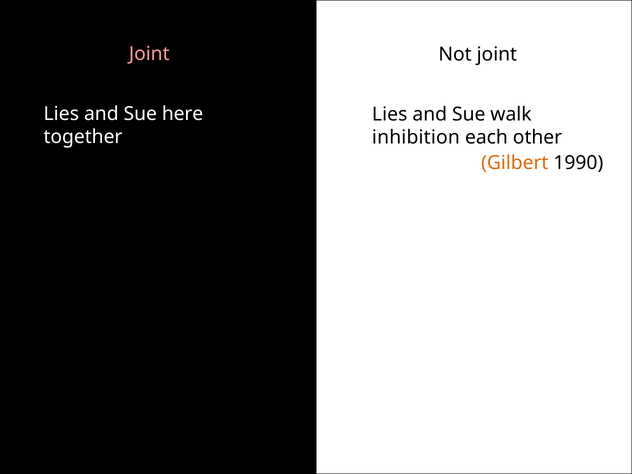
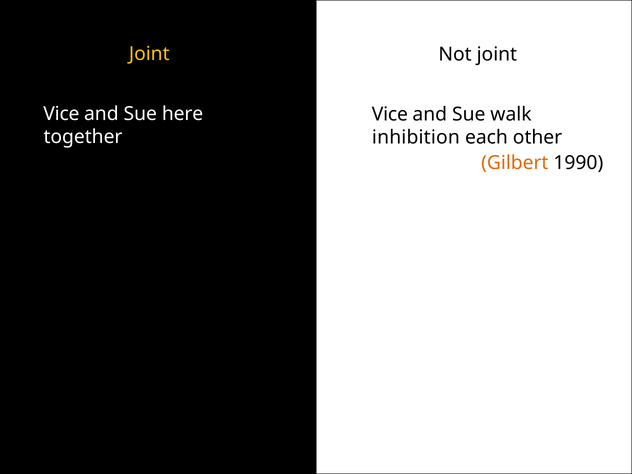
Joint at (149, 54) colour: pink -> yellow
Lies at (61, 114): Lies -> Vice
Lies at (390, 114): Lies -> Vice
